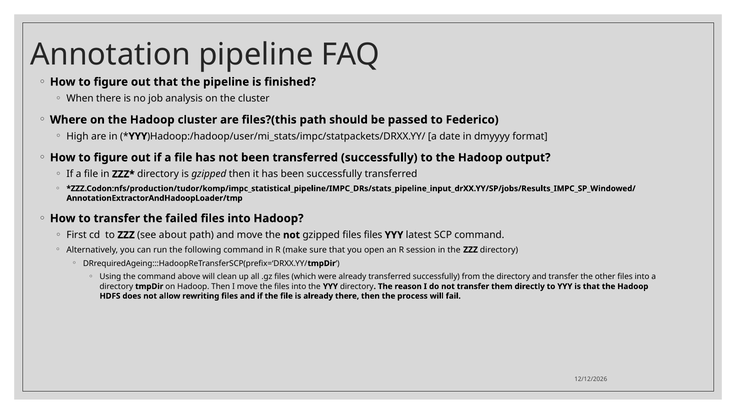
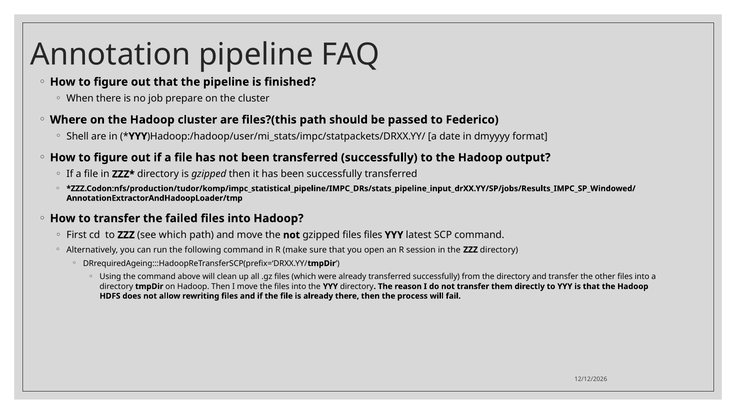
analysis: analysis -> prepare
High: High -> Shell
see about: about -> which
